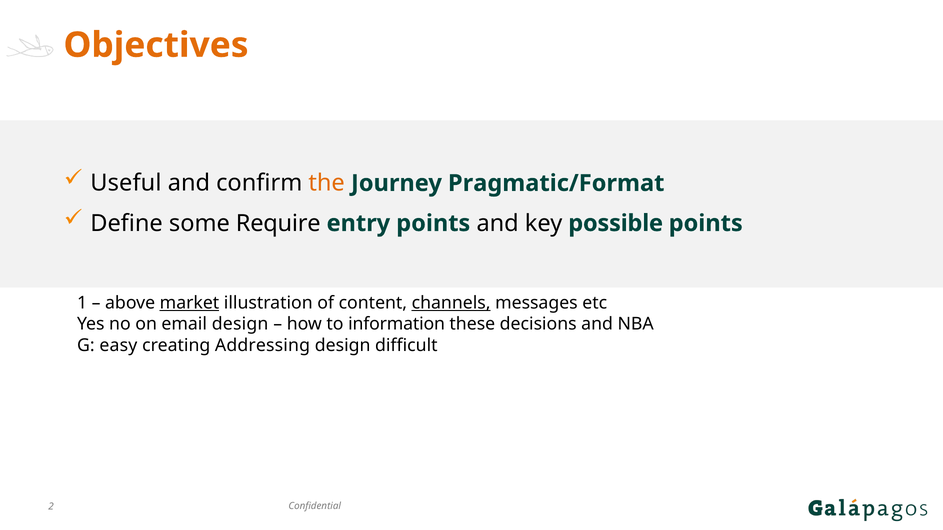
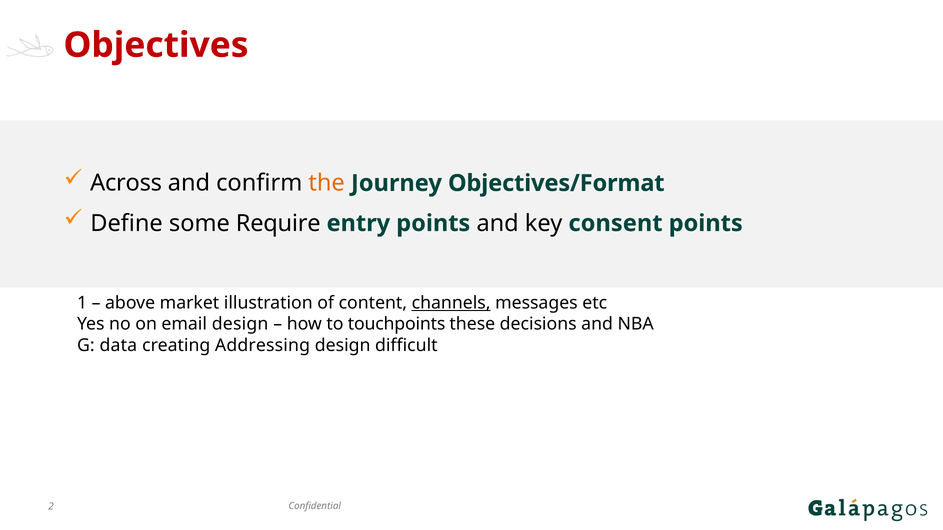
Objectives colour: orange -> red
Useful: Useful -> Across
Pragmatic/Format: Pragmatic/Format -> Objectives/Format
possible: possible -> consent
market underline: present -> none
information: information -> touchpoints
easy: easy -> data
